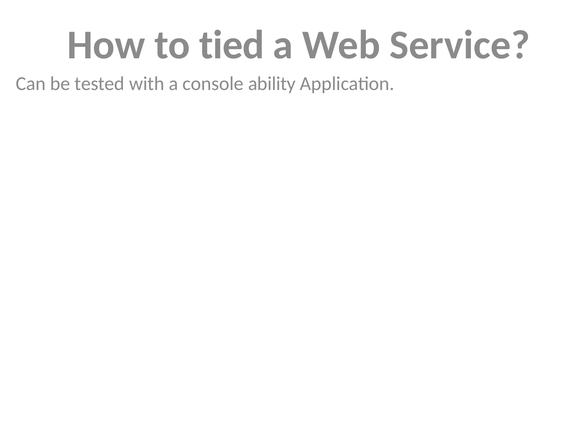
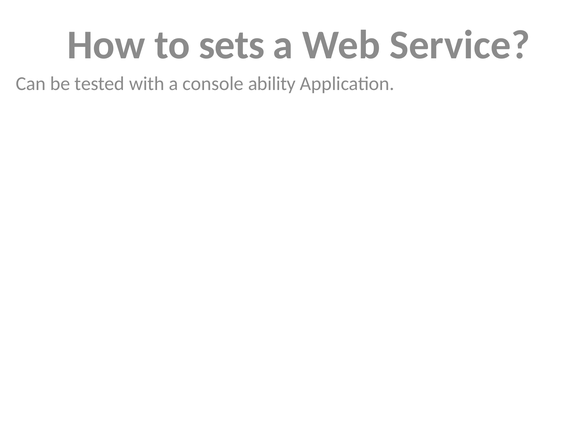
tied: tied -> sets
